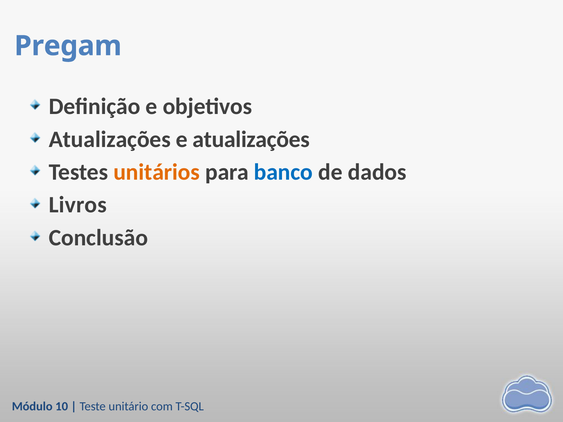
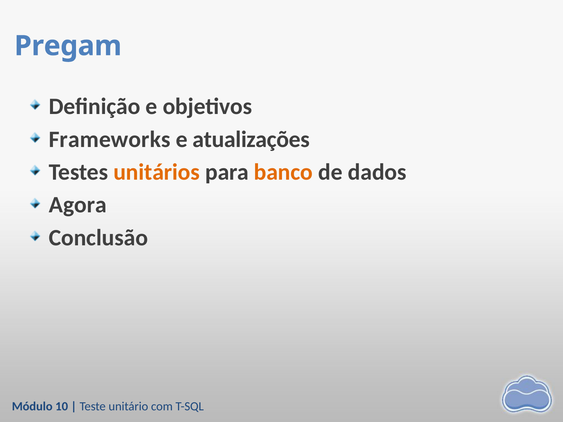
Atualizações at (110, 139): Atualizações -> Frameworks
banco colour: blue -> orange
Livros: Livros -> Agora
